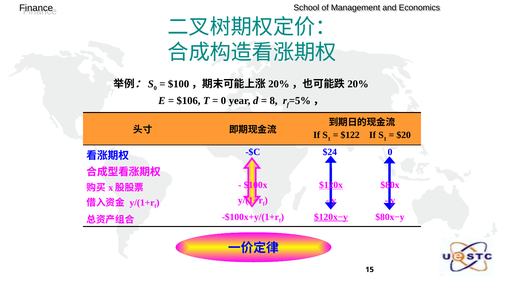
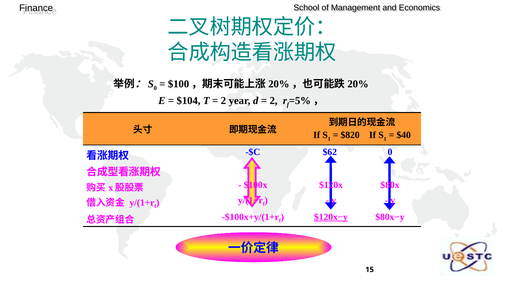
$106: $106 -> $104
0 at (223, 101): 0 -> 2
8 at (274, 101): 8 -> 2
$122: $122 -> $820
$20: $20 -> $40
$24: $24 -> $62
$120x underline: present -> none
